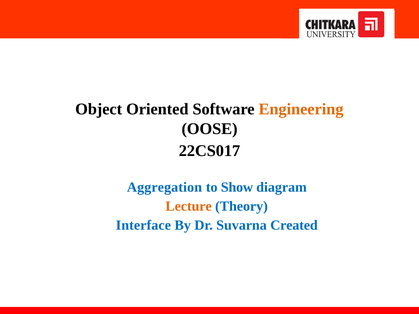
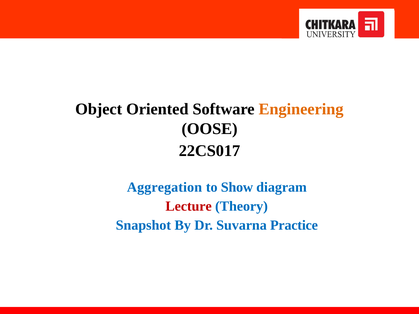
Lecture colour: orange -> red
Interface: Interface -> Snapshot
Created: Created -> Practice
